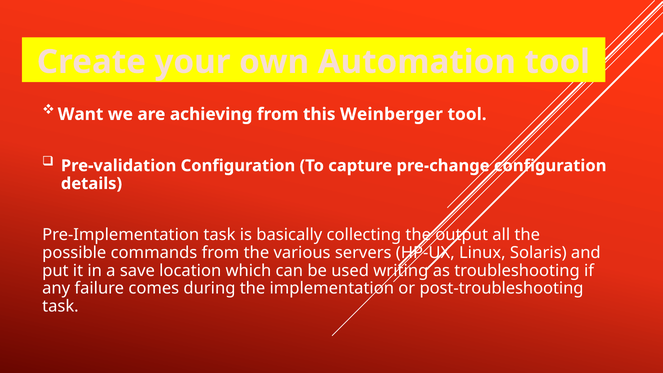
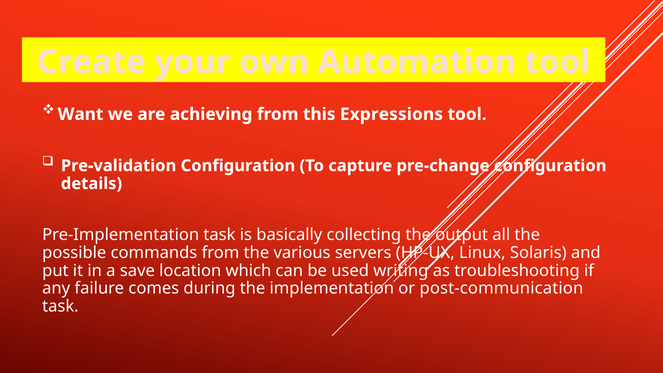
Weinberger: Weinberger -> Expressions
post-troubleshooting: post-troubleshooting -> post-communication
